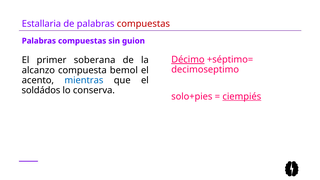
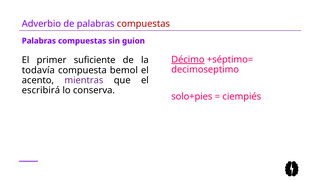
Estallaria: Estallaria -> Adverbio
soberana: soberana -> suficiente
alcanzo: alcanzo -> todavía
mientras colour: blue -> purple
soldádos: soldádos -> escribirá
ciempiés underline: present -> none
